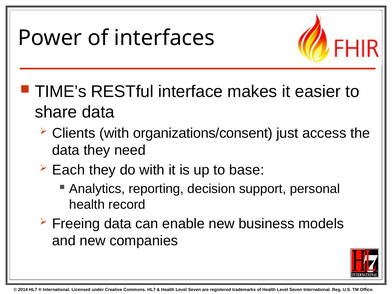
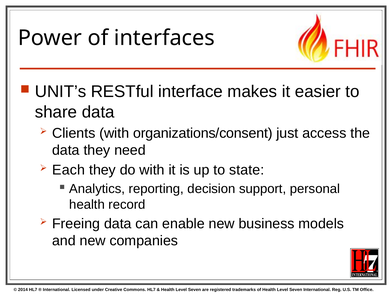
TIME’s: TIME’s -> UNIT’s
base: base -> state
